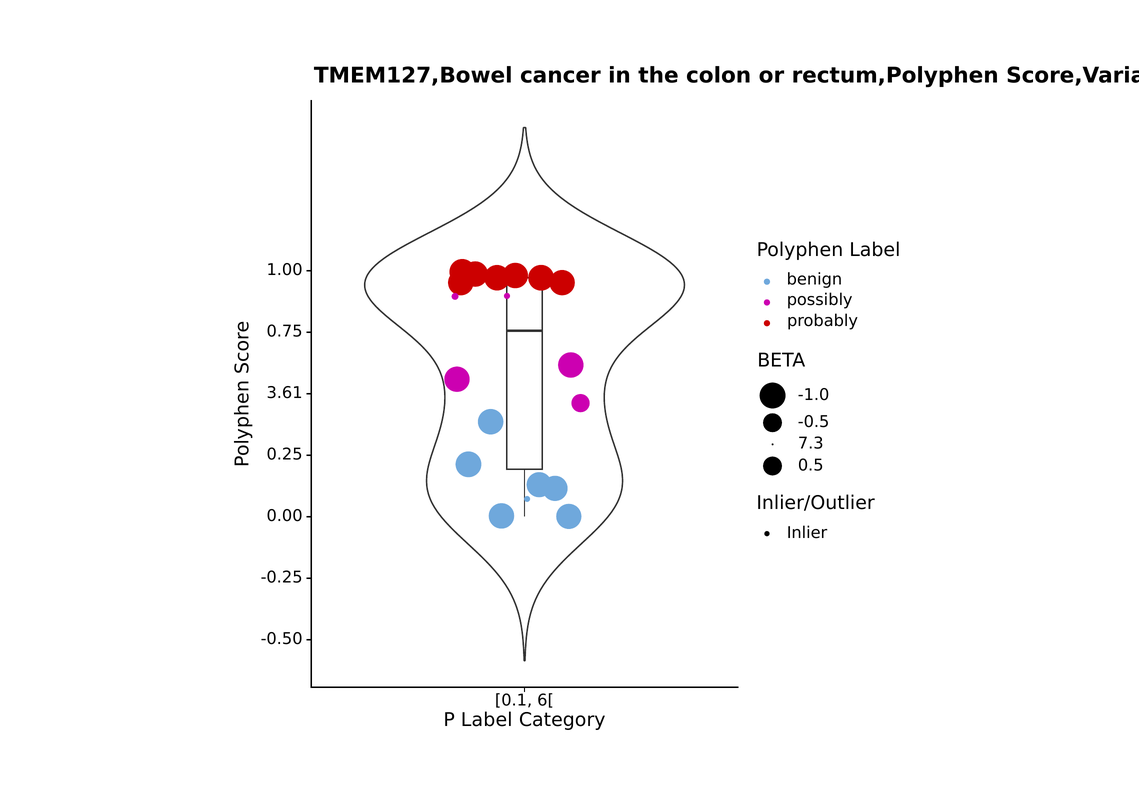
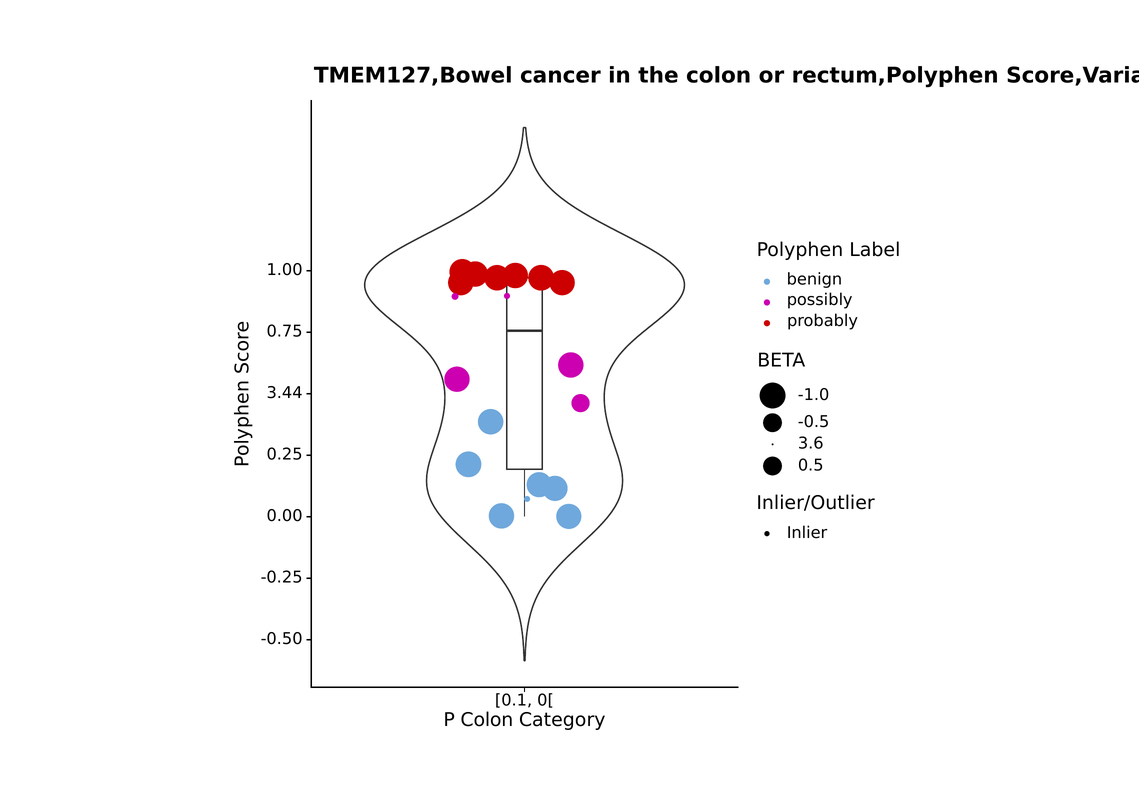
3.61: 3.61 -> 3.44
7.3: 7.3 -> 3.6
6[: 6[ -> 0[
P Label: Label -> Colon
